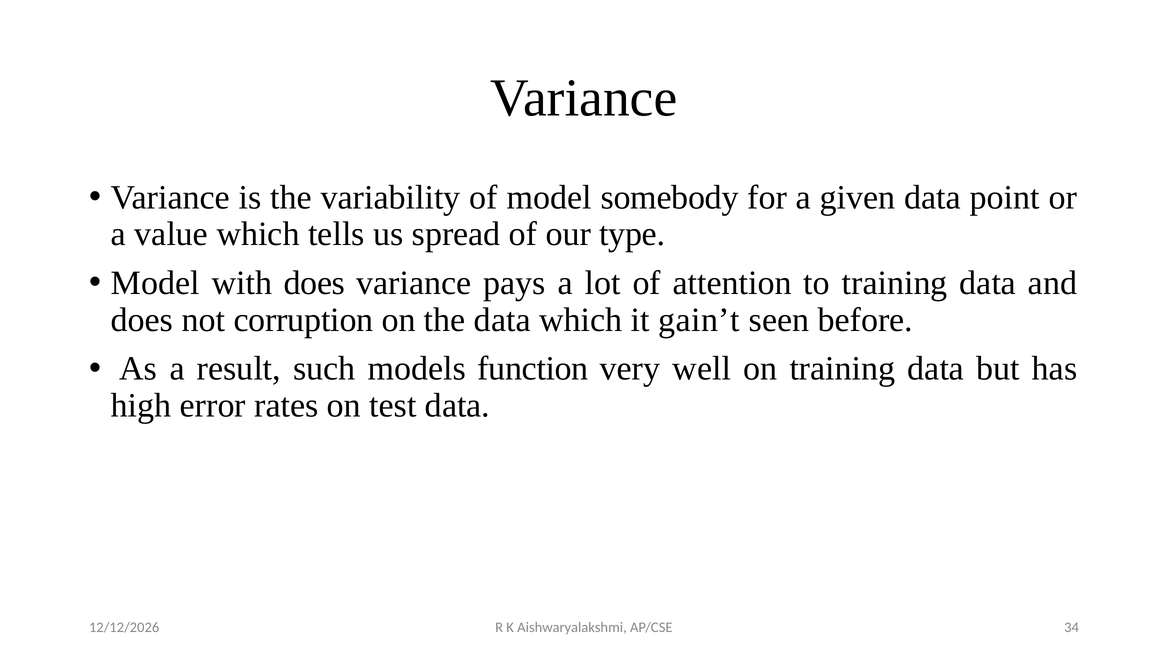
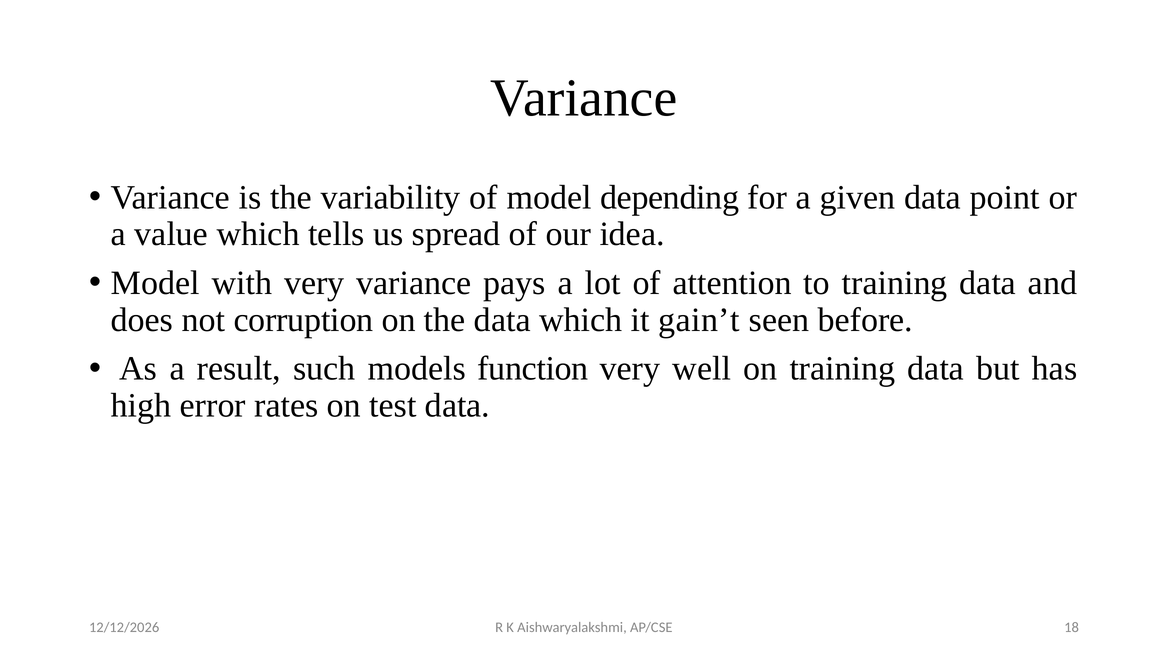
somebody: somebody -> depending
type: type -> idea
with does: does -> very
34: 34 -> 18
